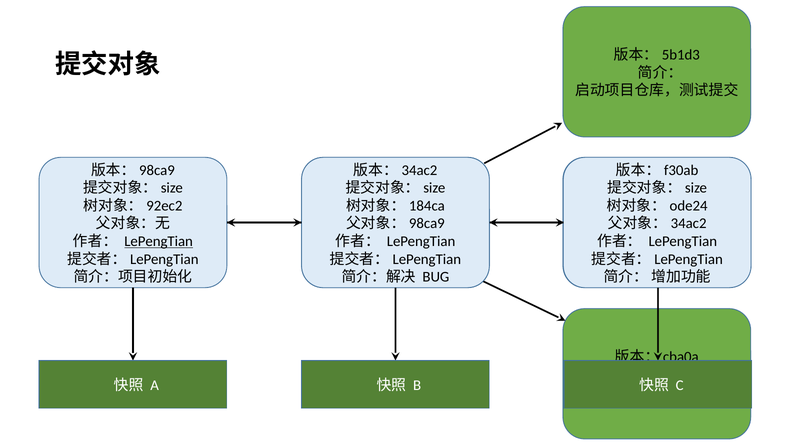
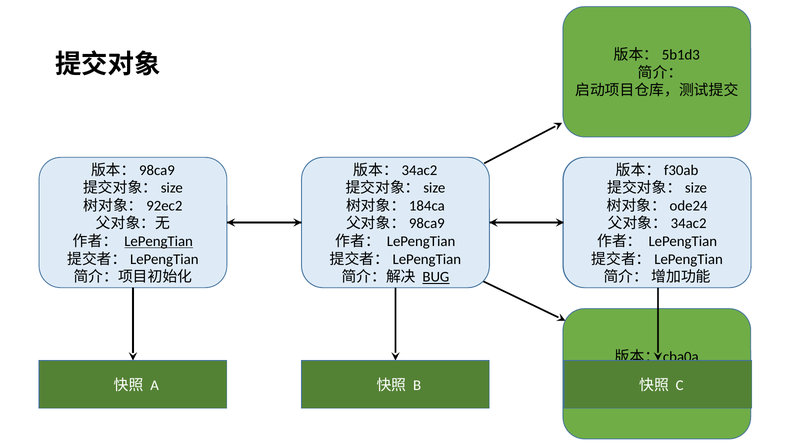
BUG underline: none -> present
